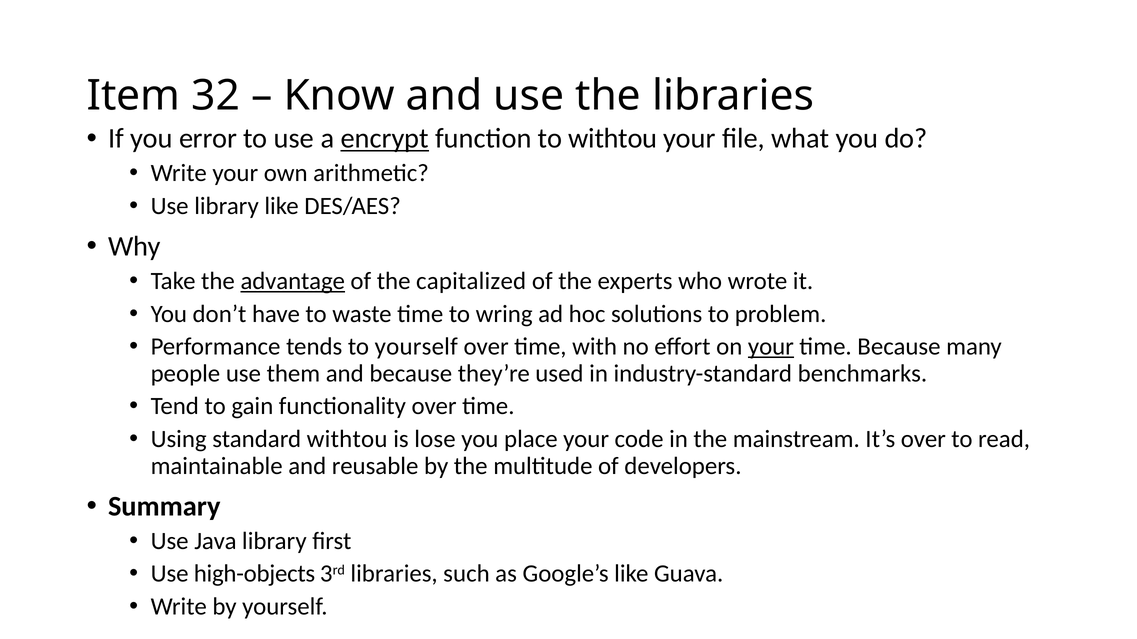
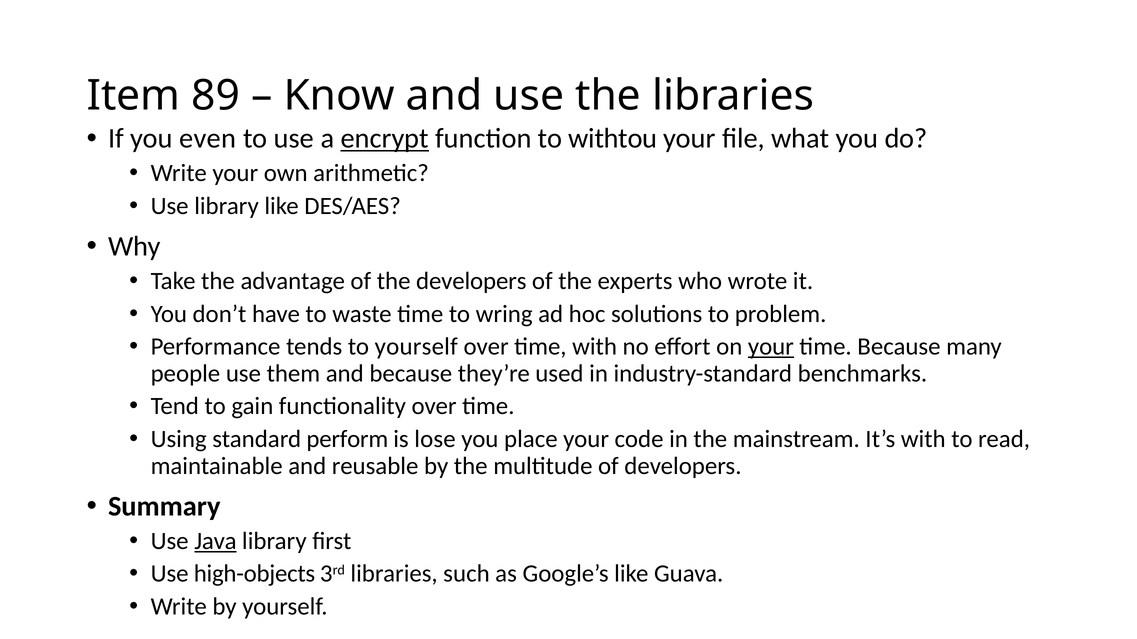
32: 32 -> 89
error: error -> even
advantage underline: present -> none
the capitalized: capitalized -> developers
standard withtou: withtou -> perform
It’s over: over -> with
Java underline: none -> present
